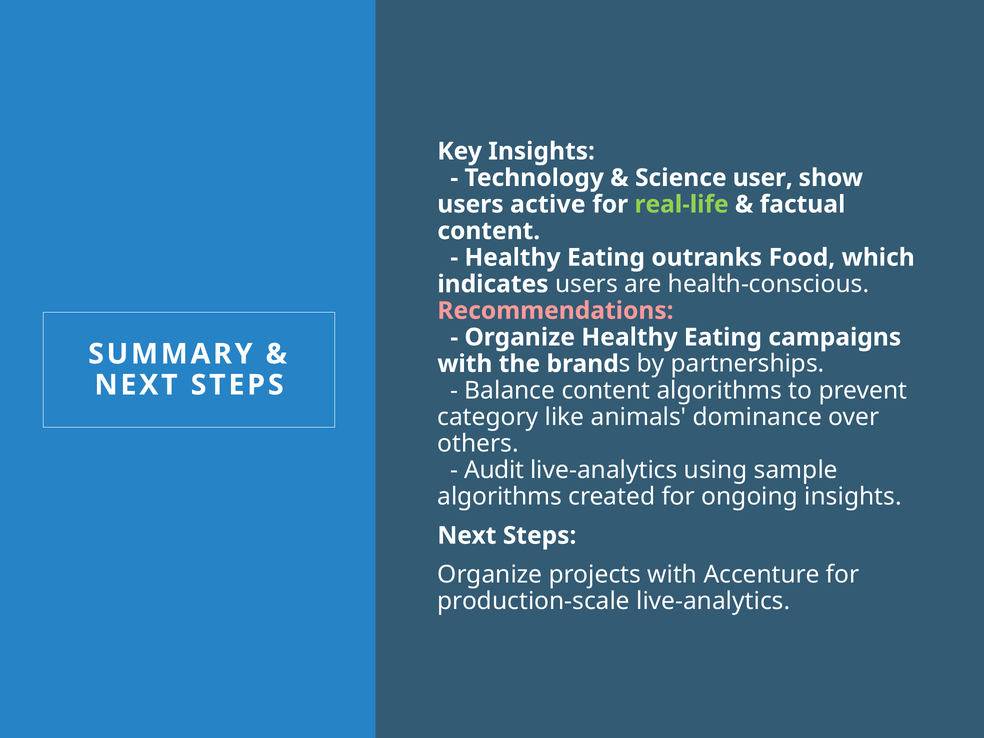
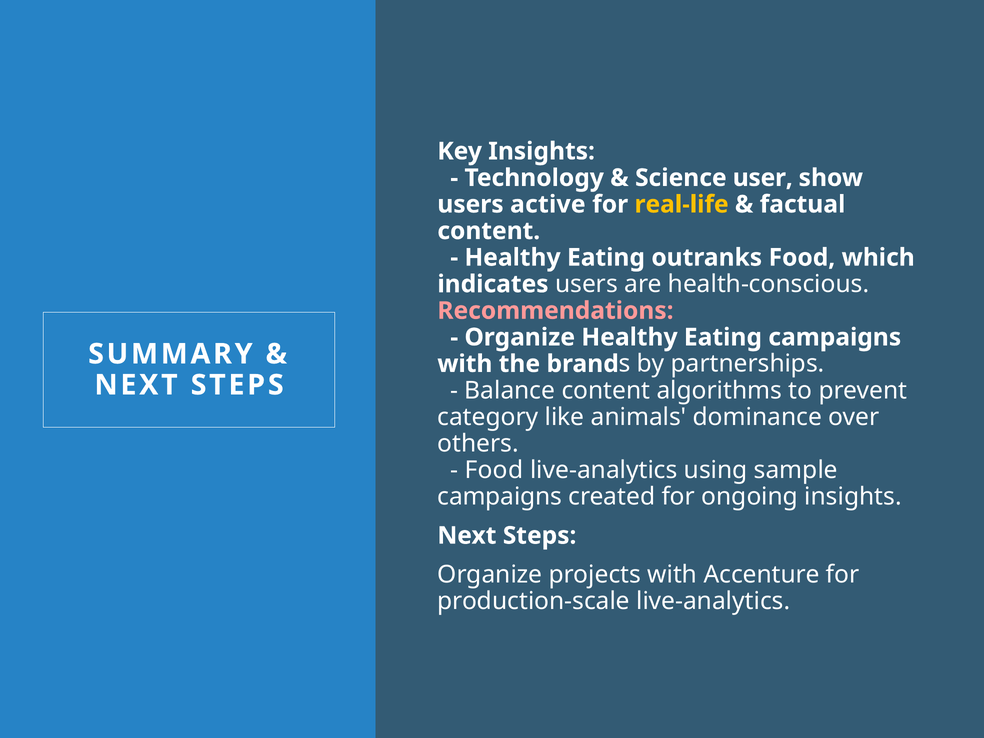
real-life colour: light green -> yellow
Audit at (494, 470): Audit -> Food
algorithms at (500, 497): algorithms -> campaigns
